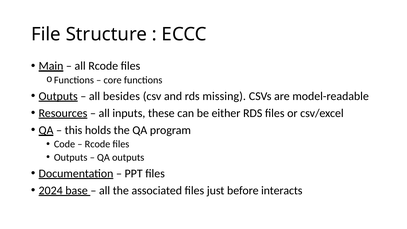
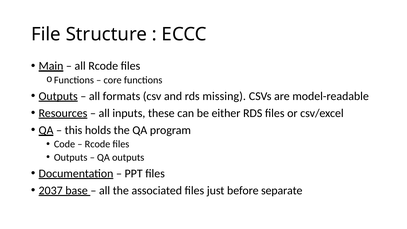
besides: besides -> formats
2024: 2024 -> 2037
interacts: interacts -> separate
